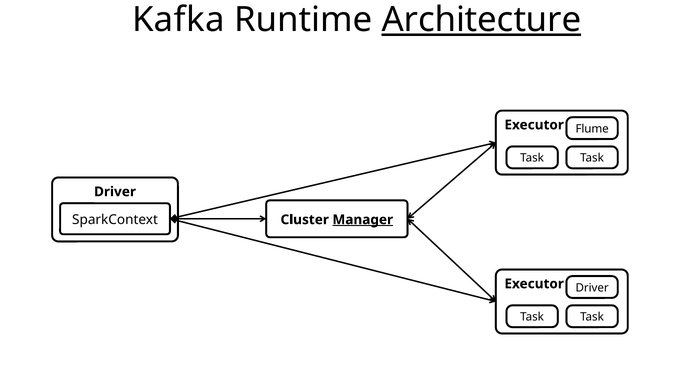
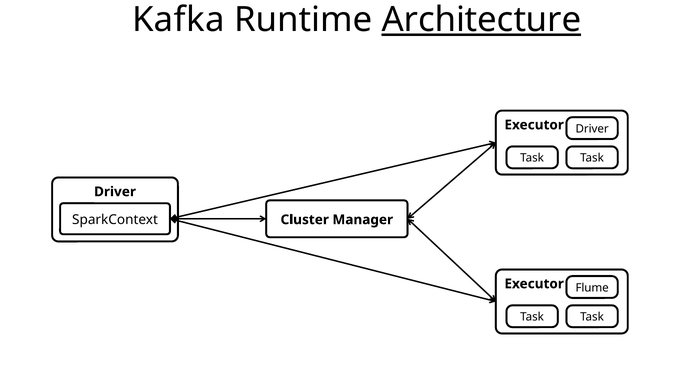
Flume at (592, 129): Flume -> Driver
Manager underline: present -> none
Driver at (592, 288): Driver -> Flume
